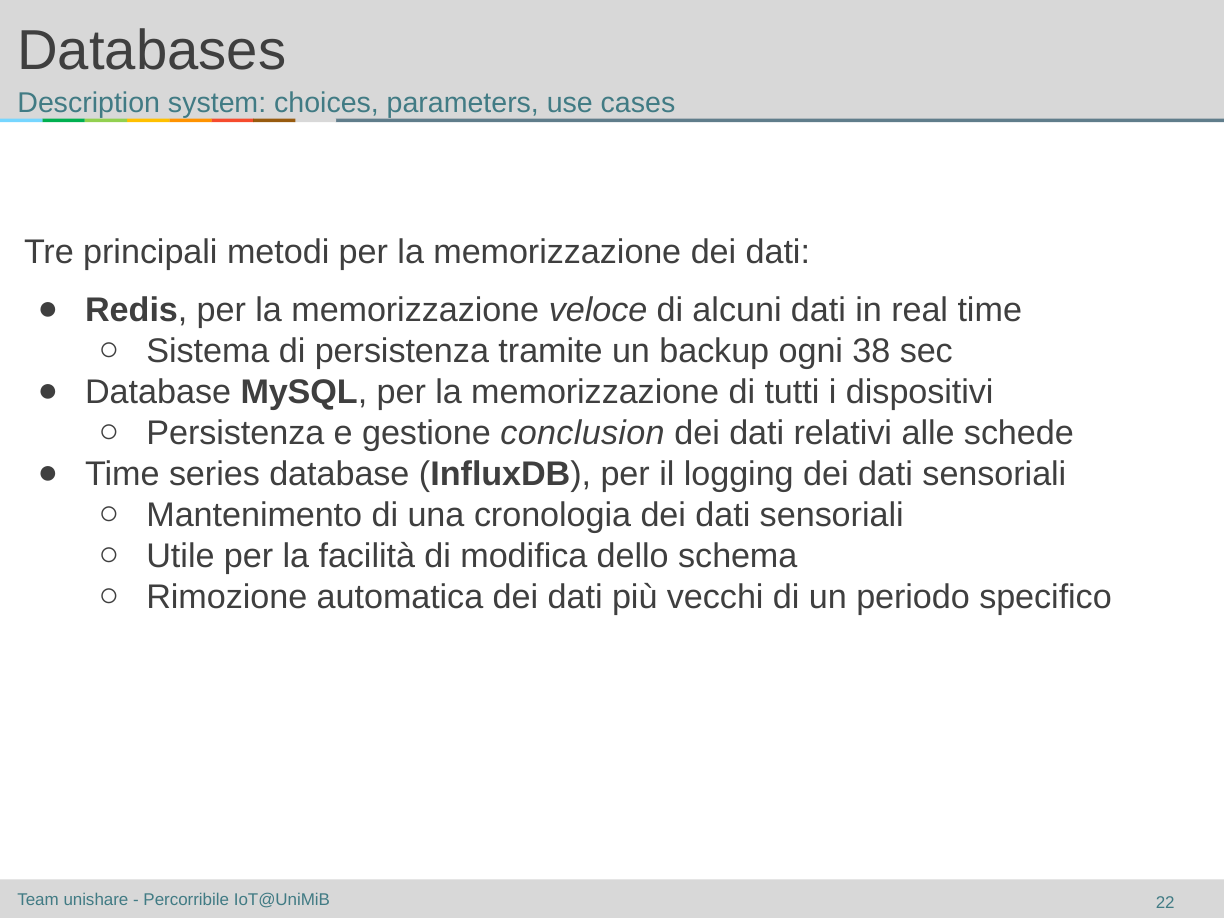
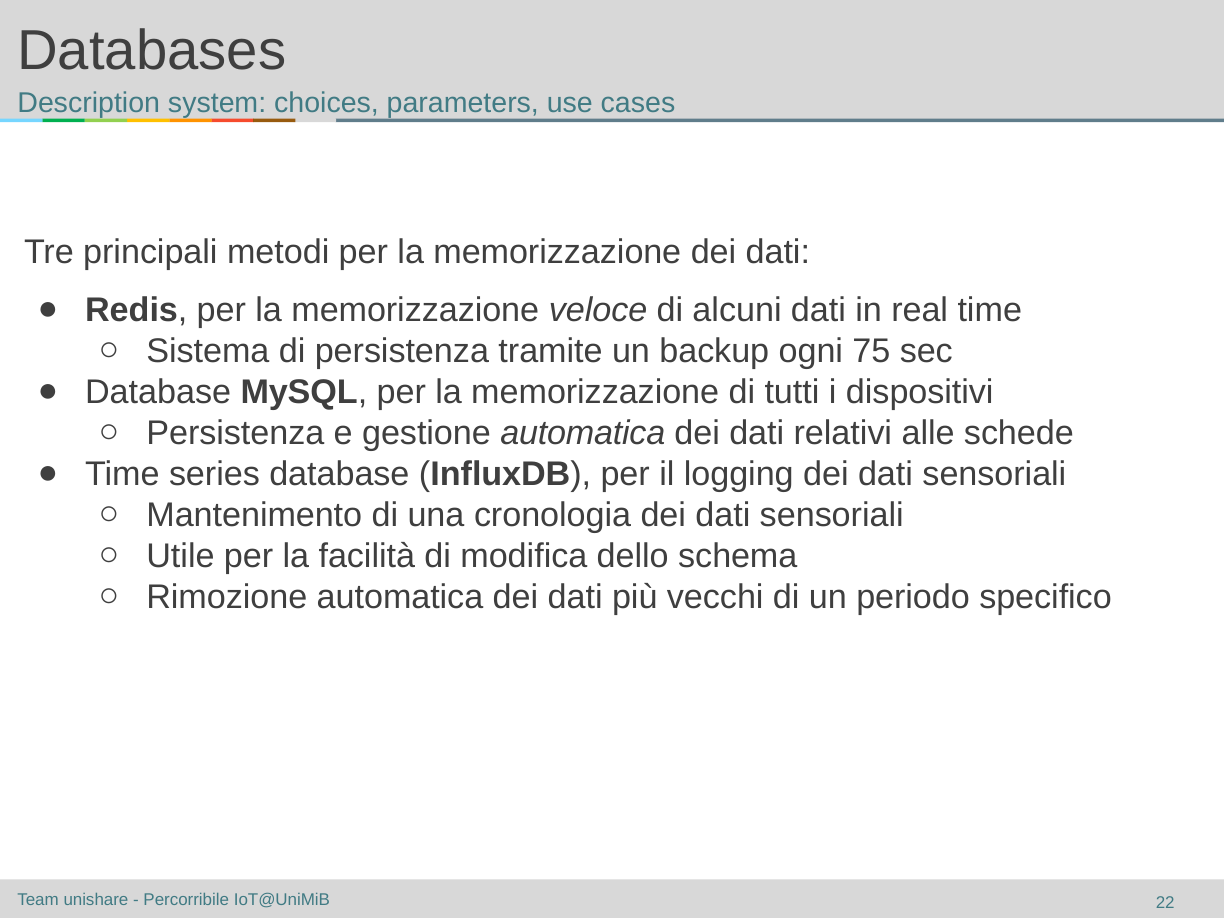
38: 38 -> 75
gestione conclusion: conclusion -> automatica
